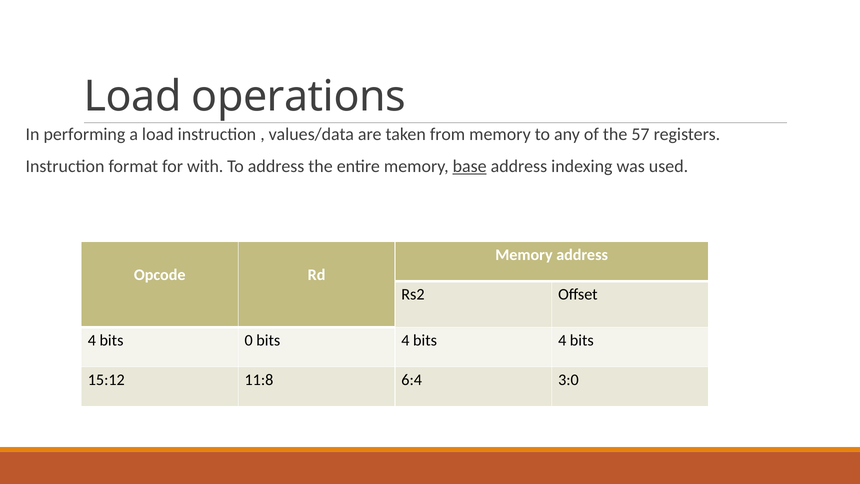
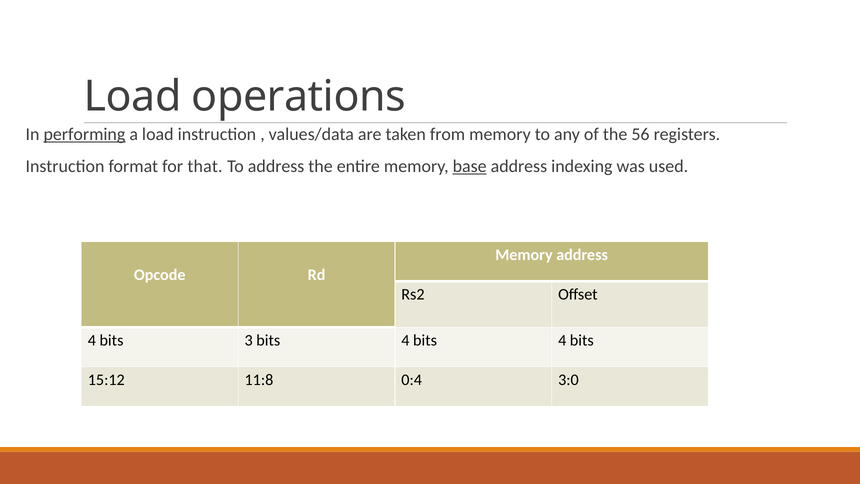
performing underline: none -> present
57: 57 -> 56
with: with -> that
0: 0 -> 3
6:4: 6:4 -> 0:4
